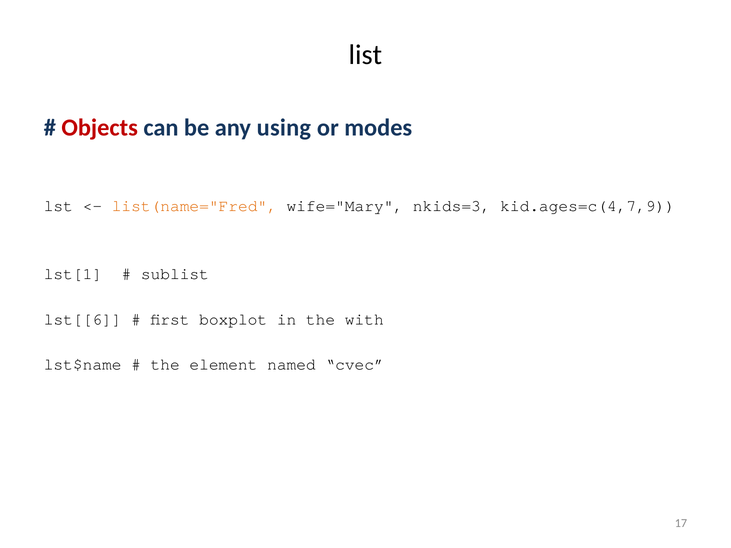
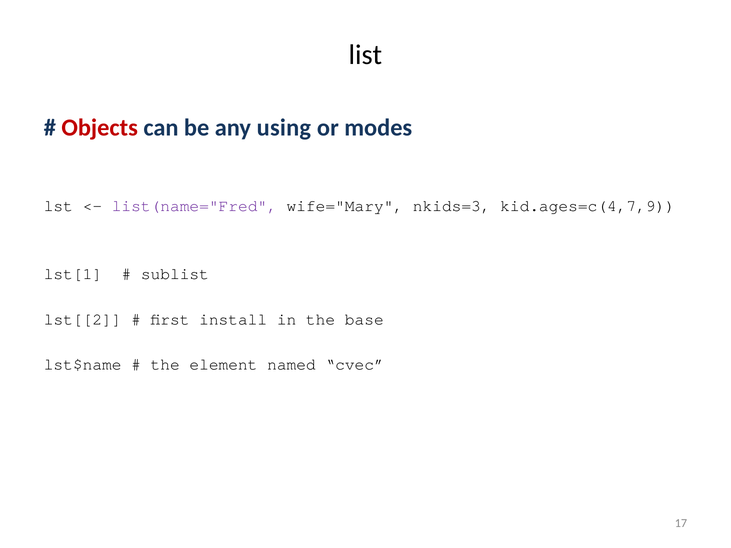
list(name="Fred colour: orange -> purple
lst[[6: lst[[6 -> lst[[2
boxplot: boxplot -> install
with: with -> base
